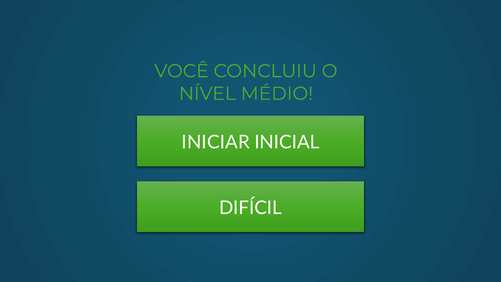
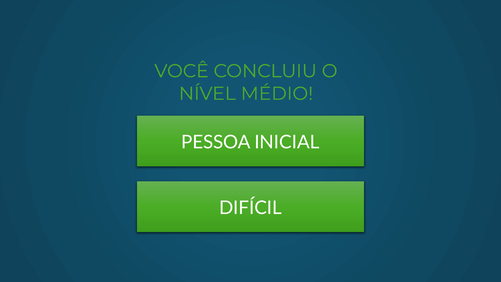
INICIAR: INICIAR -> PESSOA
